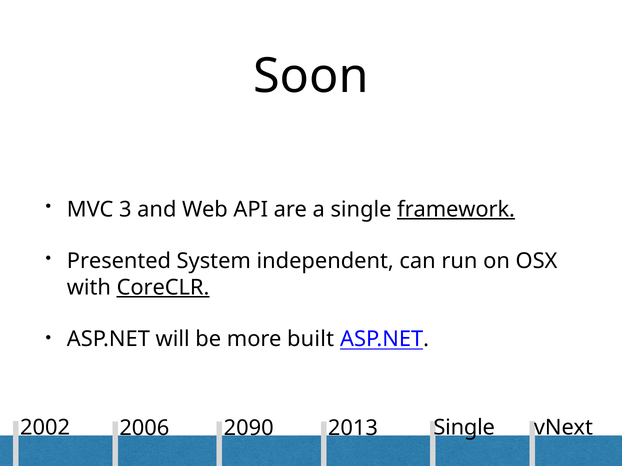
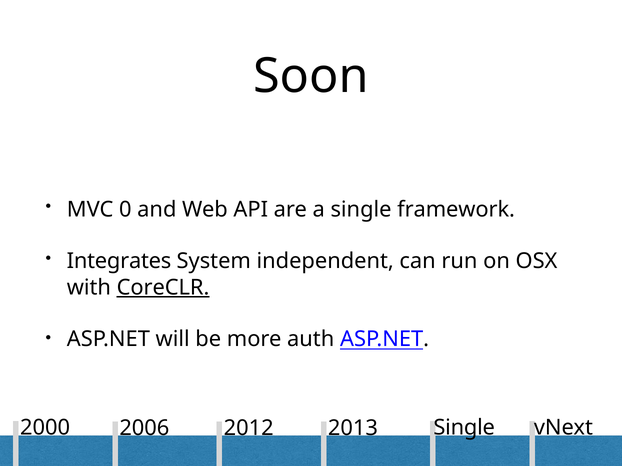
3: 3 -> 0
framework underline: present -> none
Presented: Presented -> Integrates
built: built -> auth
2002: 2002 -> 2000
2090: 2090 -> 2012
